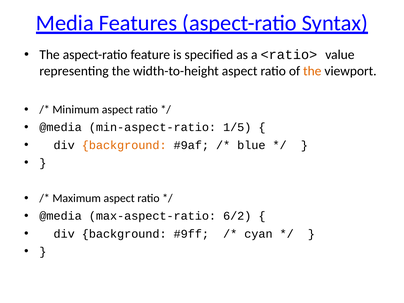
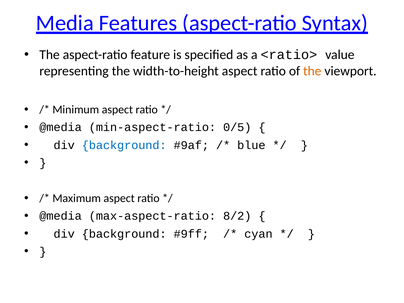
1/5: 1/5 -> 0/5
background at (124, 145) colour: orange -> blue
6/2: 6/2 -> 8/2
